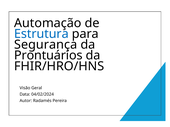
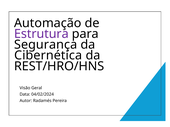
Estrutura colour: blue -> purple
Prontuários: Prontuários -> Cibernética
FHIR/HRO/HNS: FHIR/HRO/HNS -> REST/HRO/HNS
